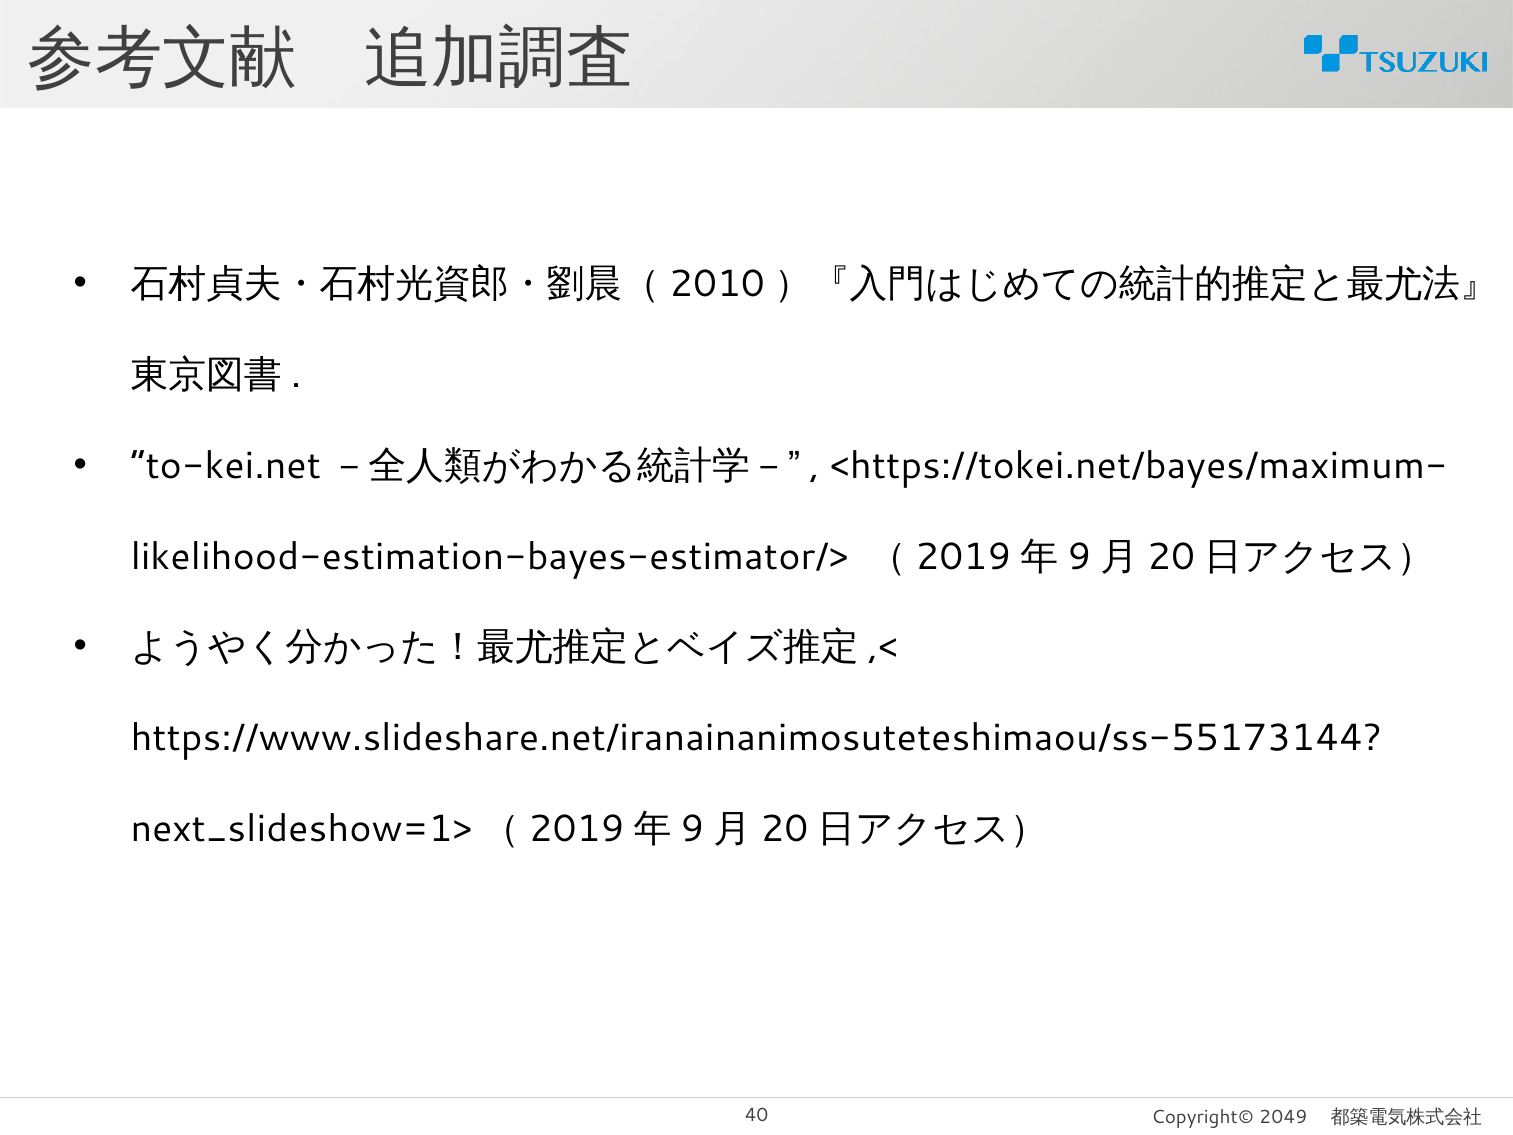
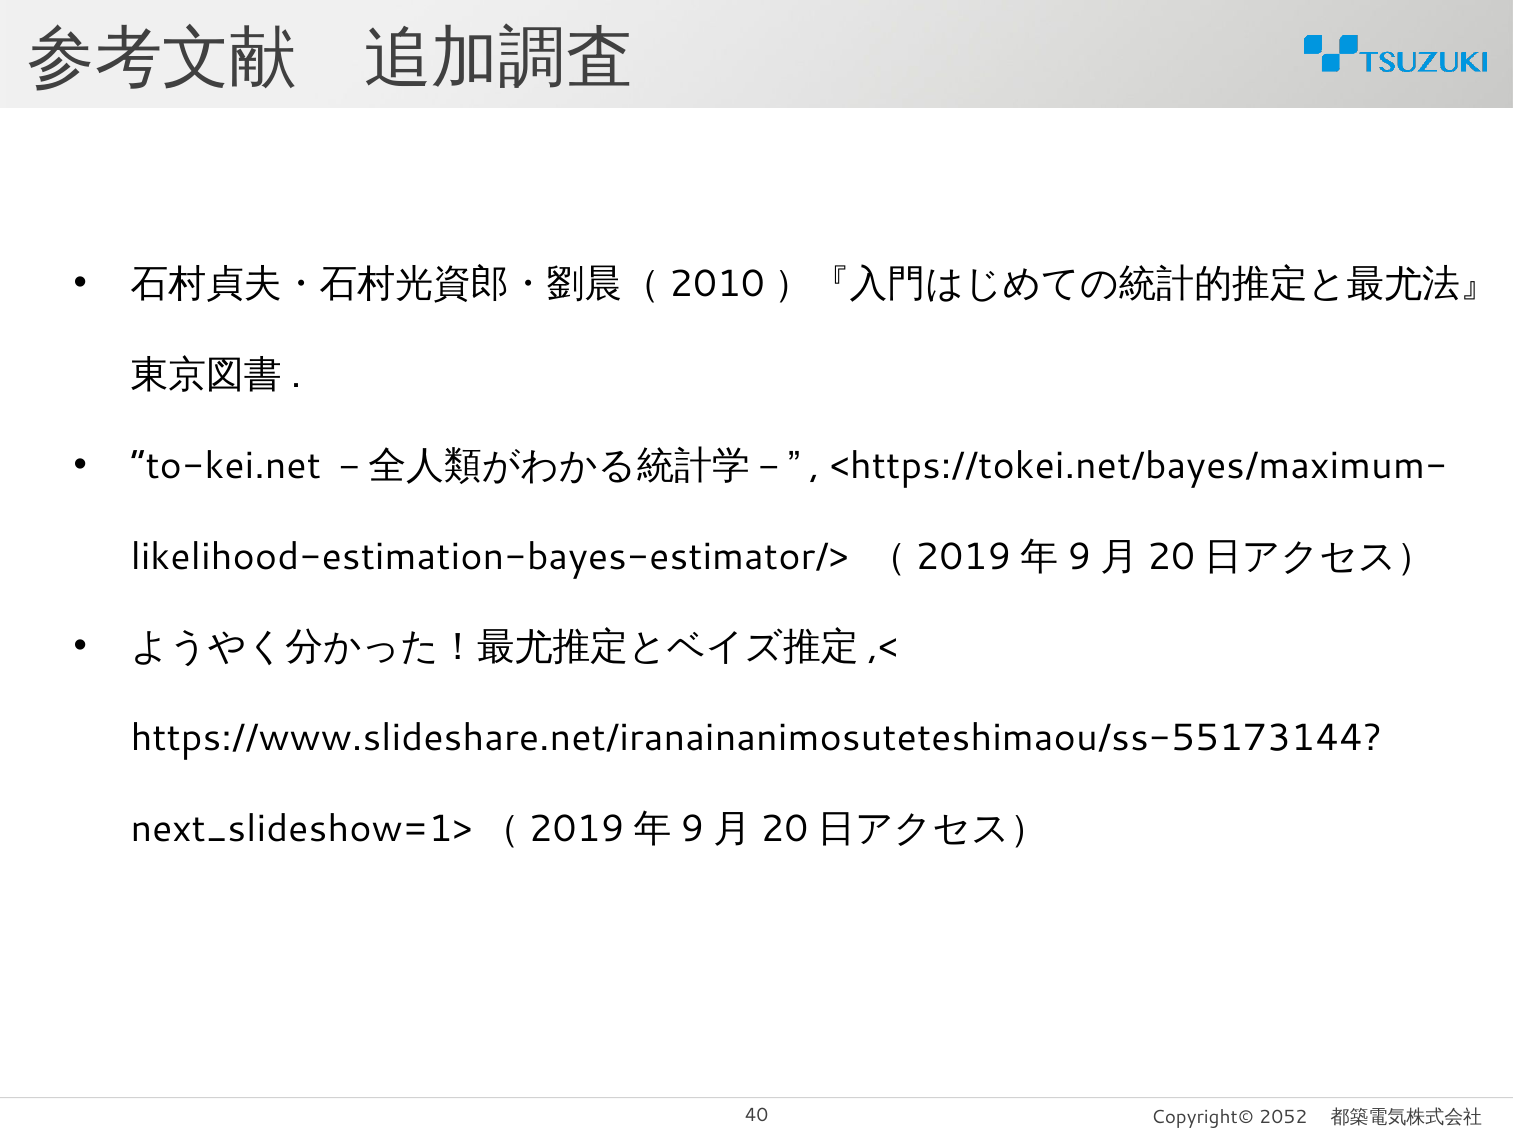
2049: 2049 -> 2052
